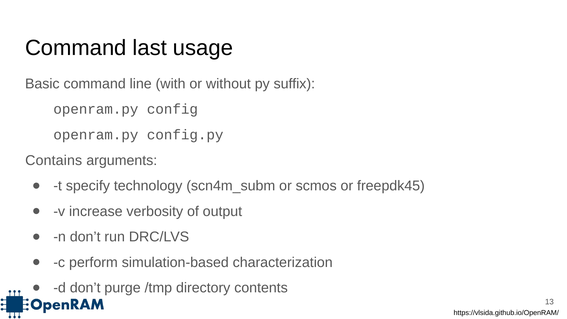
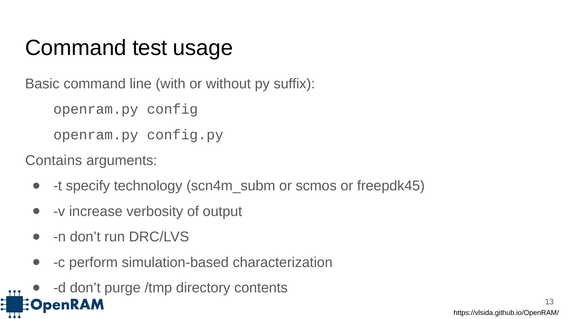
last: last -> test
